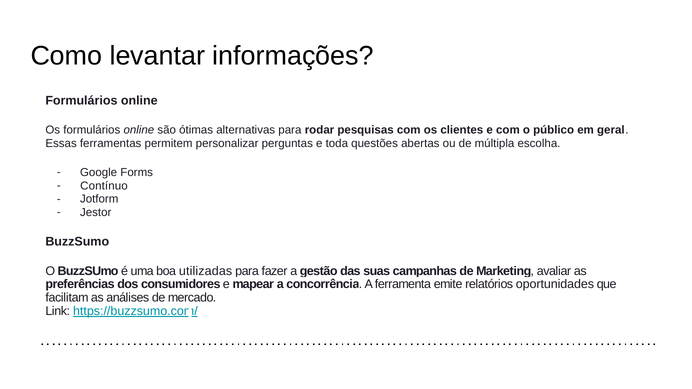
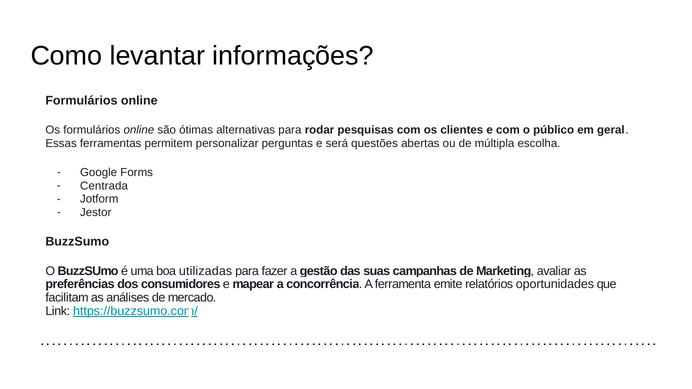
toda: toda -> será
Contínuo: Contínuo -> Centrada
